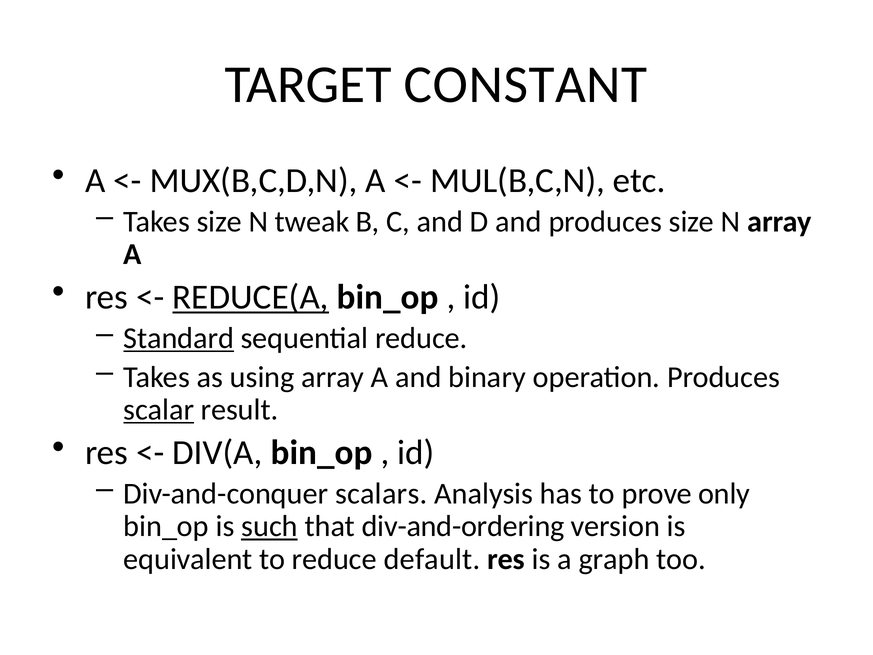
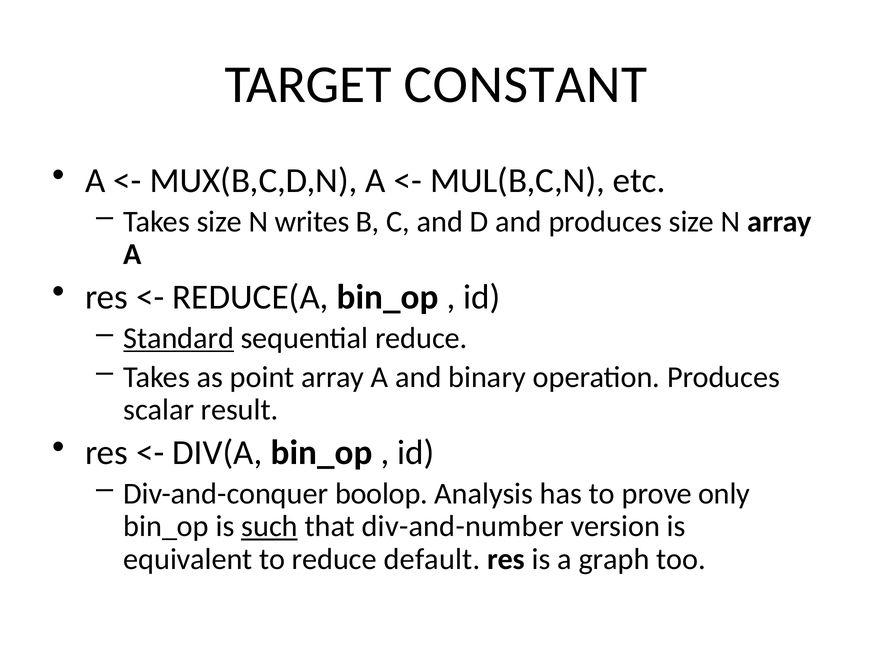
tweak: tweak -> writes
REDUCE(A underline: present -> none
using: using -> point
scalar underline: present -> none
scalars: scalars -> boolop
div-and-ordering: div-and-ordering -> div-and-number
